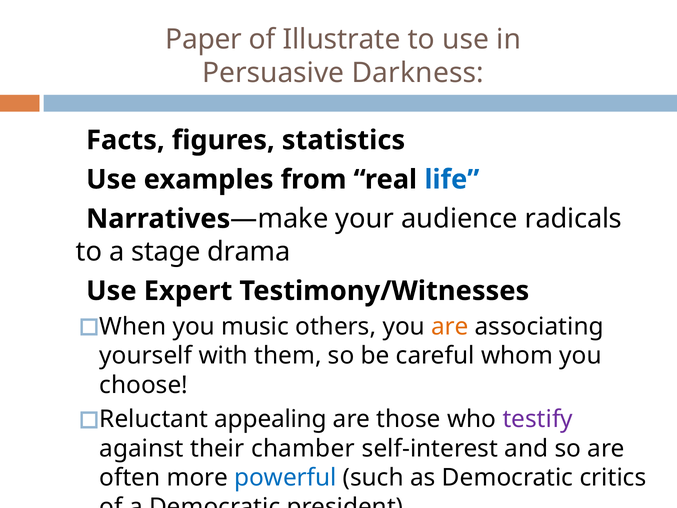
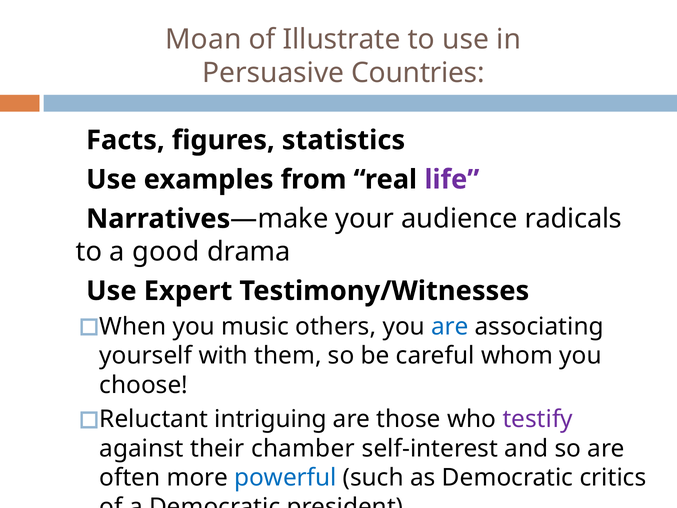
Paper: Paper -> Moan
Darkness: Darkness -> Countries
life colour: blue -> purple
stage: stage -> good
are at (450, 326) colour: orange -> blue
appealing: appealing -> intriguing
